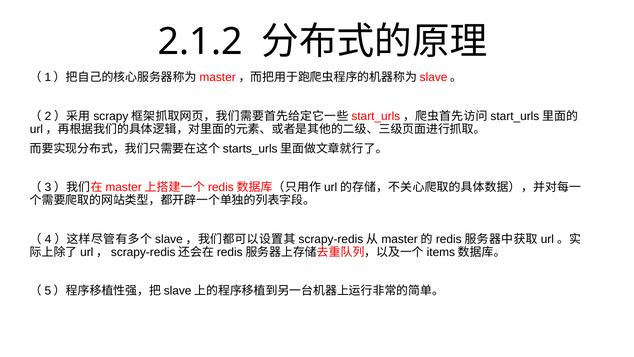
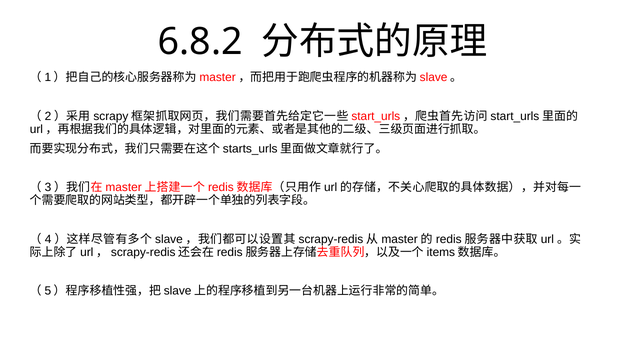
2.1.2: 2.1.2 -> 6.8.2
